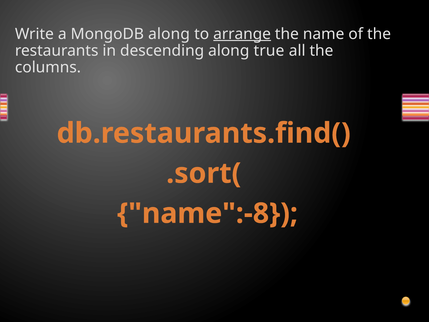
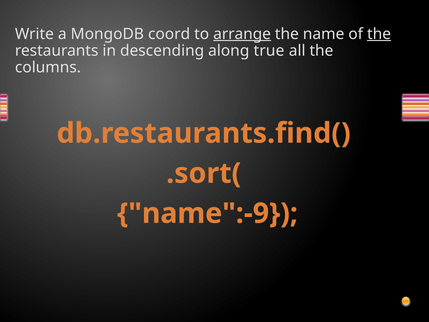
MongoDB along: along -> coord
the at (379, 34) underline: none -> present
name":-8: name":-8 -> name":-9
